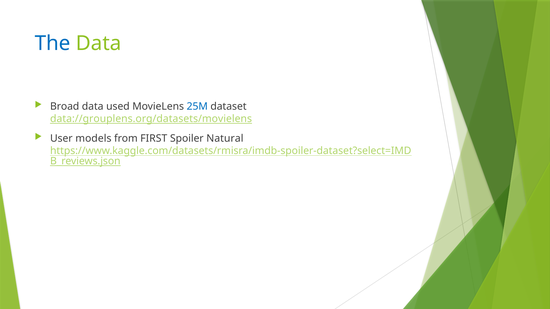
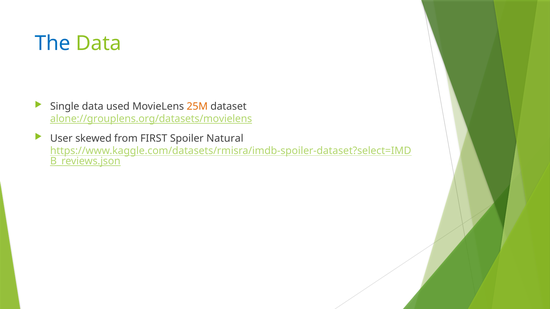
Broad: Broad -> Single
25M colour: blue -> orange
data://grouplens.org/datasets/movielens: data://grouplens.org/datasets/movielens -> alone://grouplens.org/datasets/movielens
models: models -> skewed
